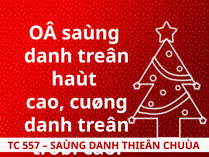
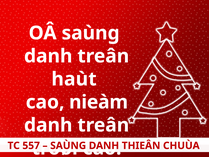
cuøng: cuøng -> nieàm
